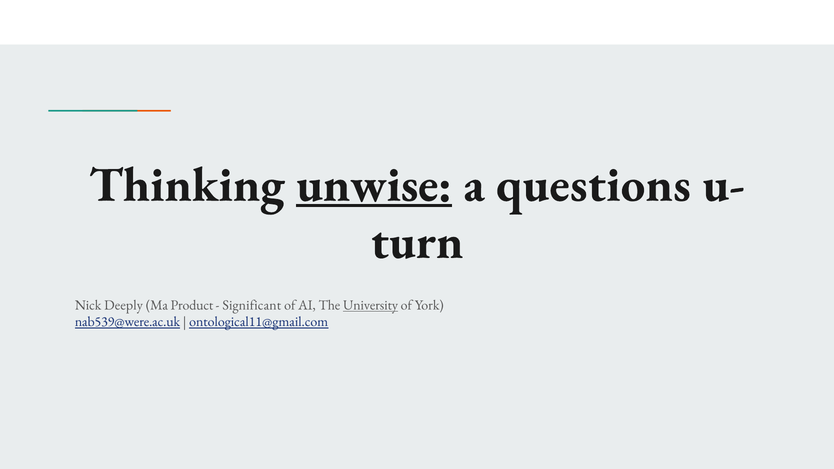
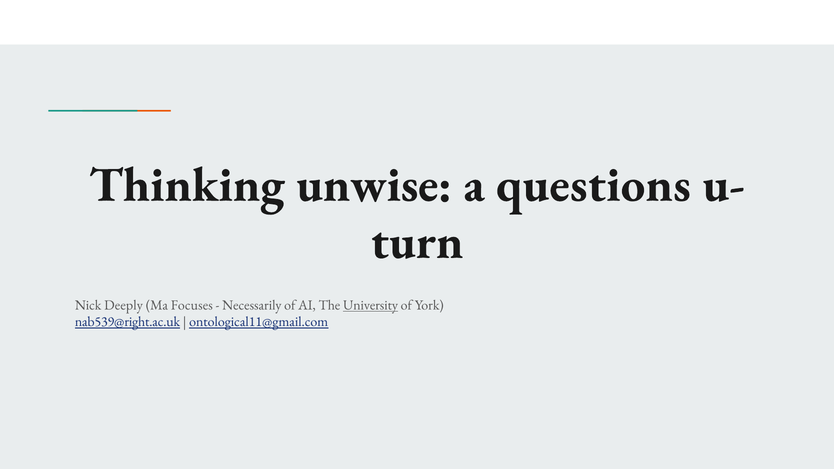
unwise underline: present -> none
Product: Product -> Focuses
Significant: Significant -> Necessarily
nab539@were.ac.uk: nab539@were.ac.uk -> nab539@right.ac.uk
